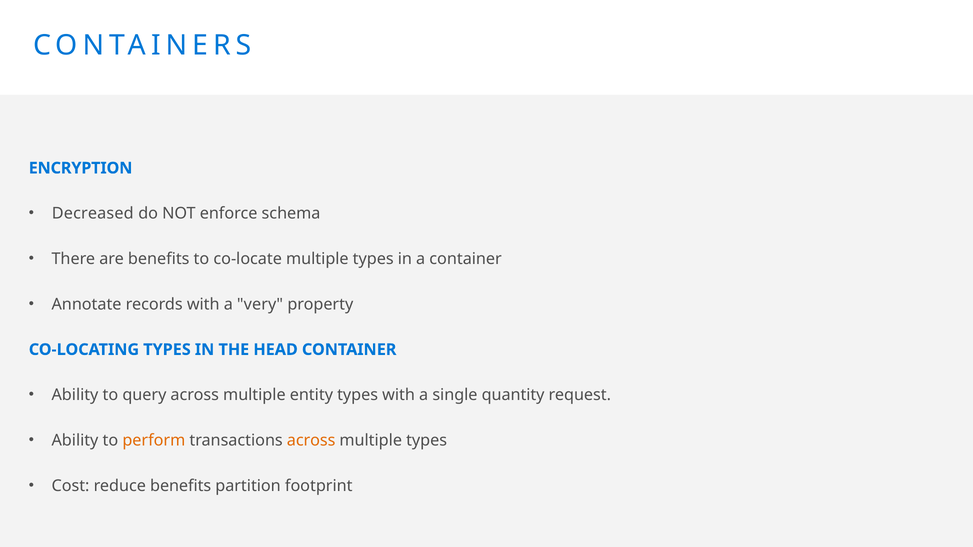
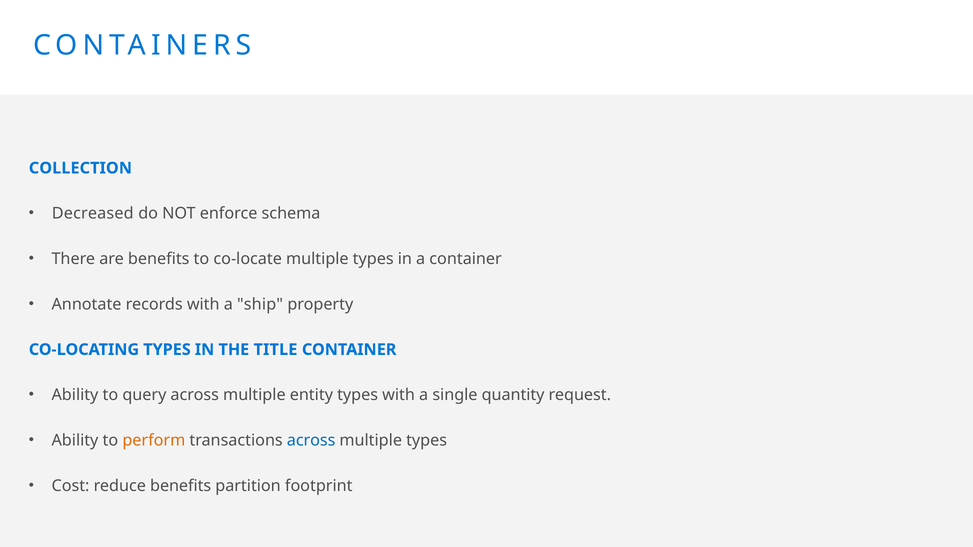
ENCRYPTION: ENCRYPTION -> COLLECTION
very: very -> ship
HEAD: HEAD -> TITLE
across at (311, 441) colour: orange -> blue
